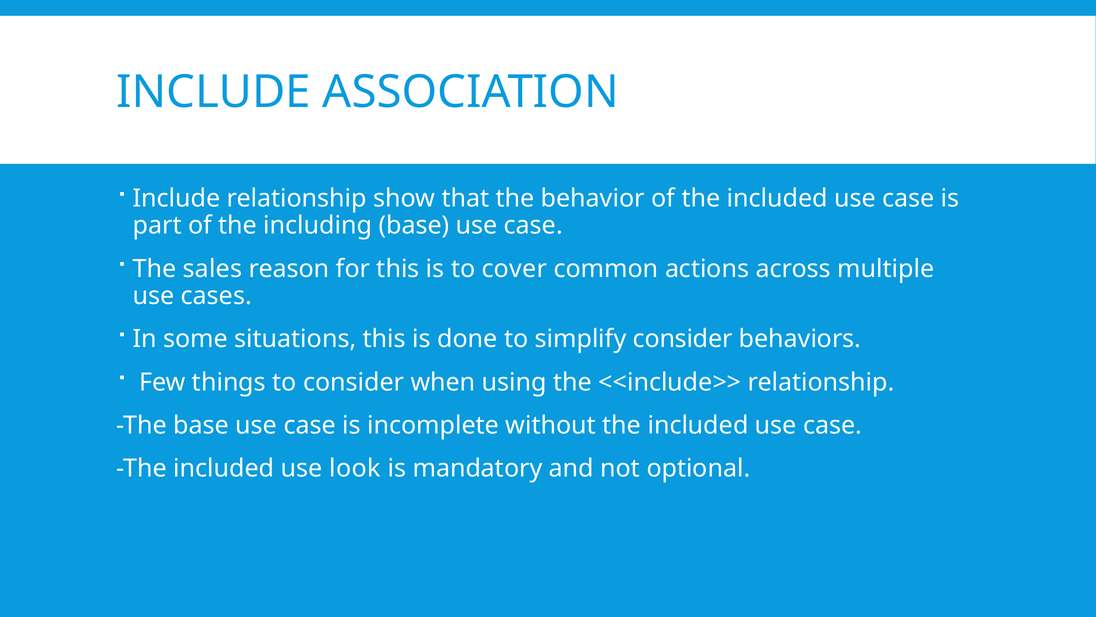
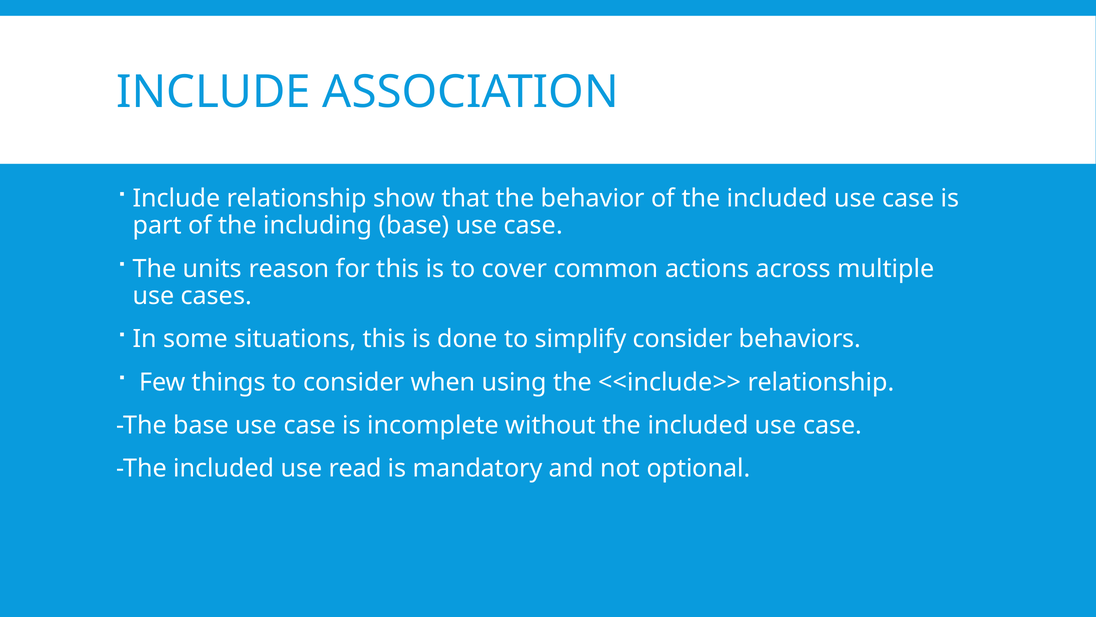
sales: sales -> units
look: look -> read
